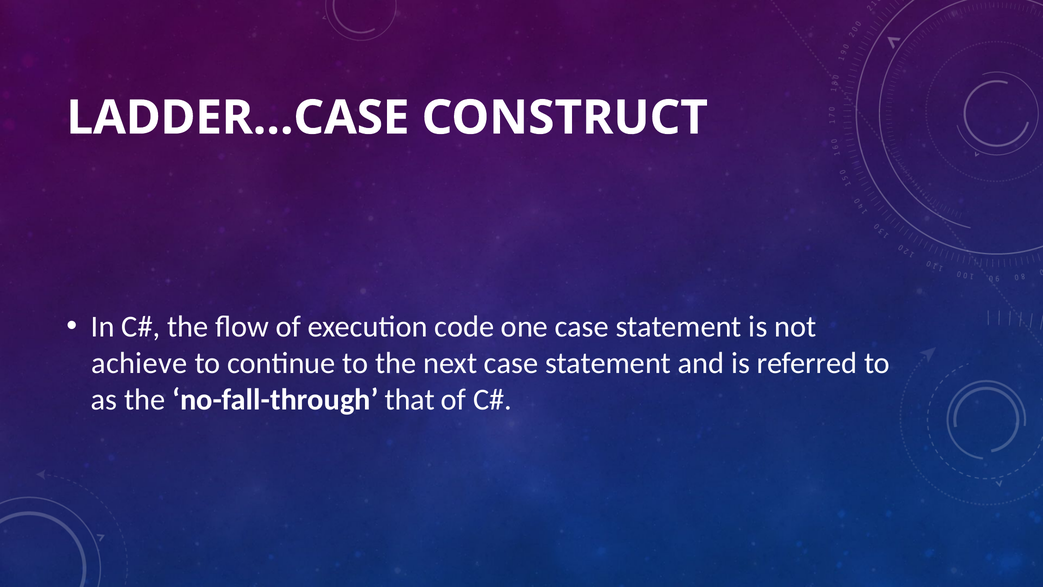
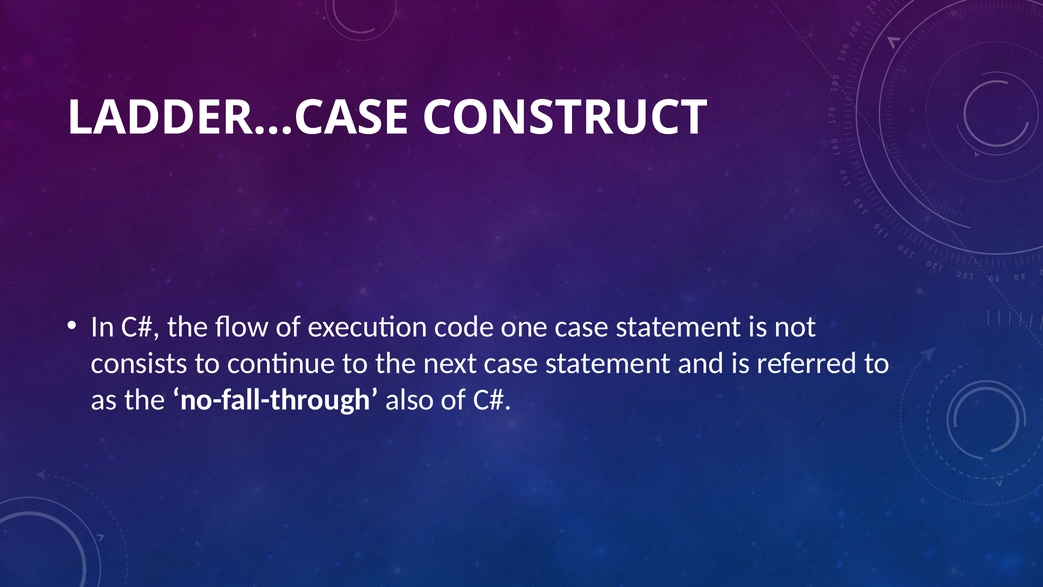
achieve: achieve -> consists
that: that -> also
